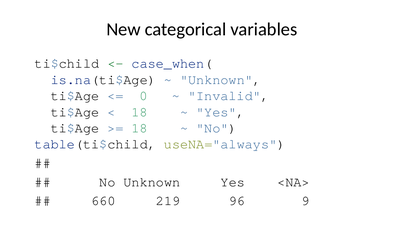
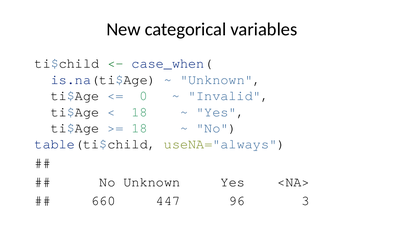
219: 219 -> 447
9: 9 -> 3
